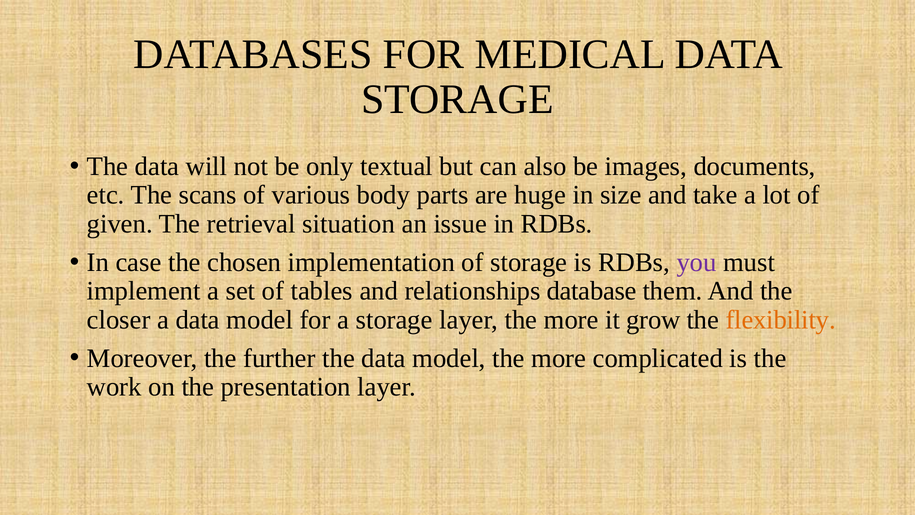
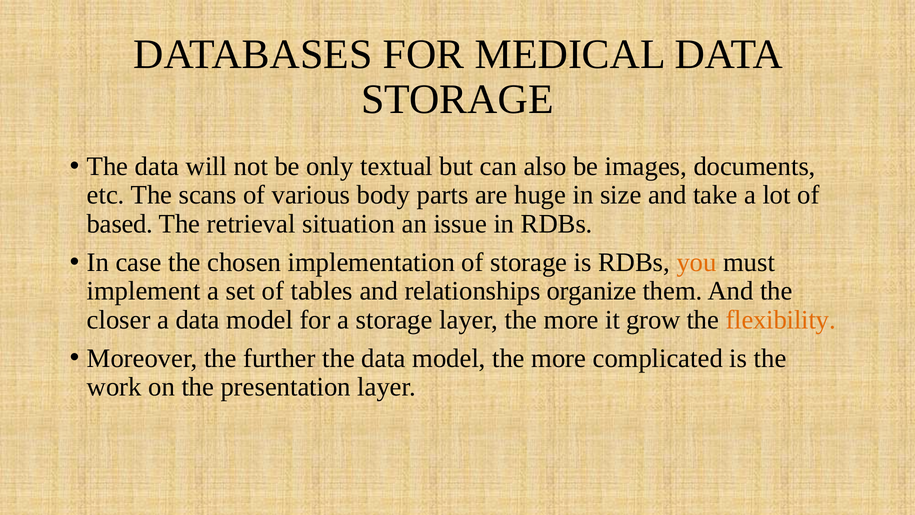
given: given -> based
you colour: purple -> orange
database: database -> organize
